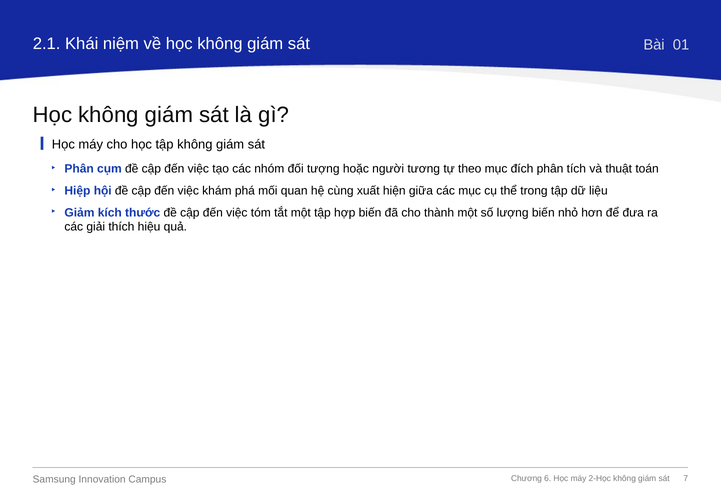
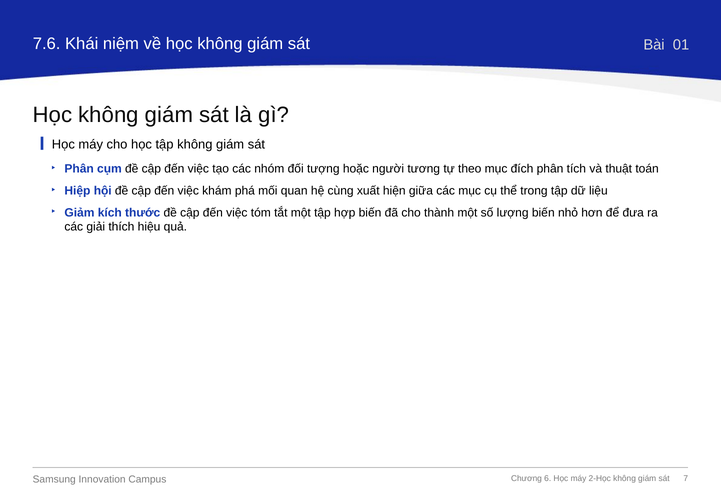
2.1: 2.1 -> 7.6
